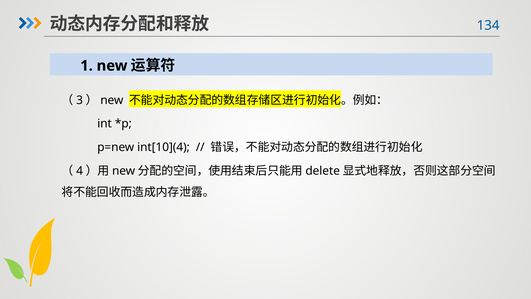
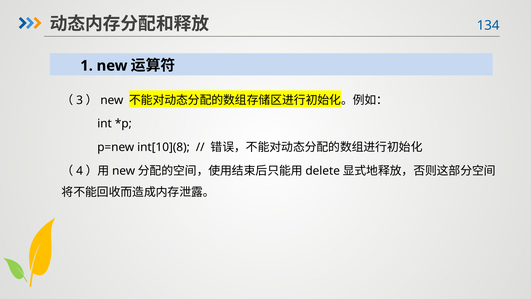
int[10](4: int[10](4 -> int[10](8
